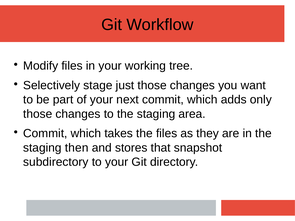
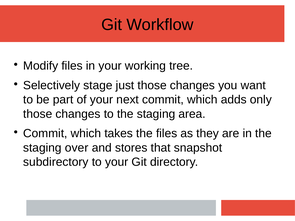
then: then -> over
